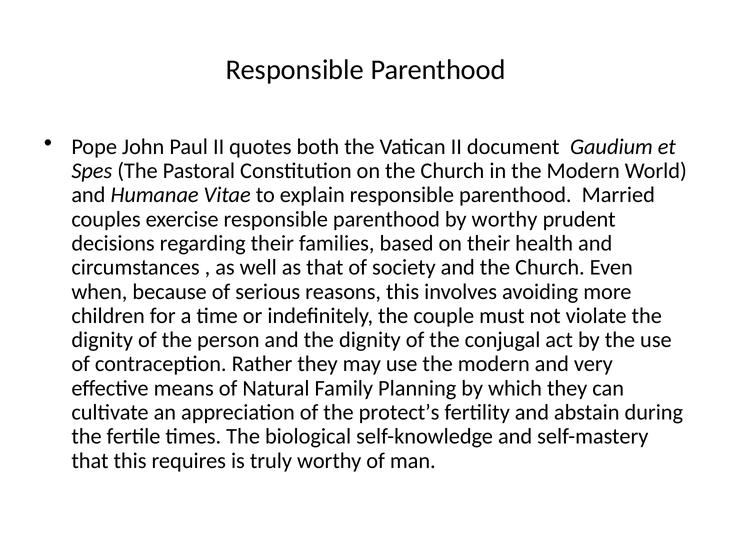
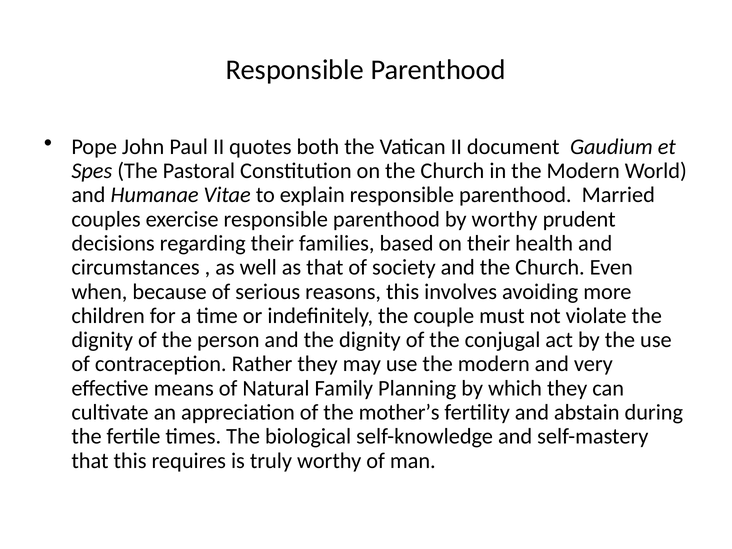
protect’s: protect’s -> mother’s
